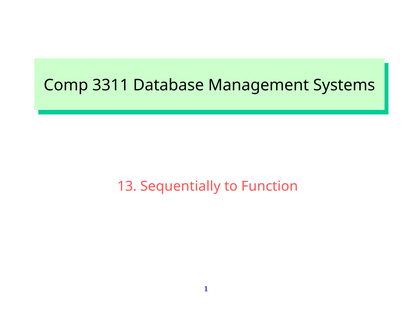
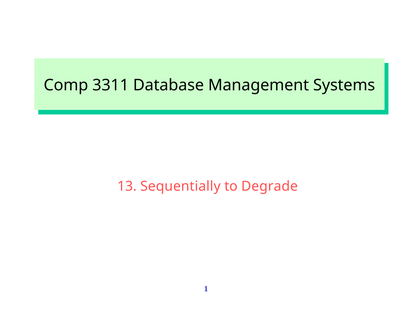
Function: Function -> Degrade
